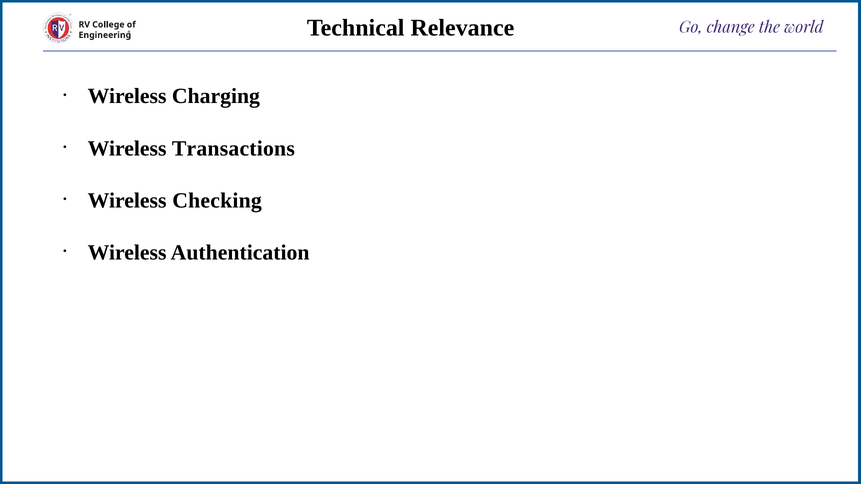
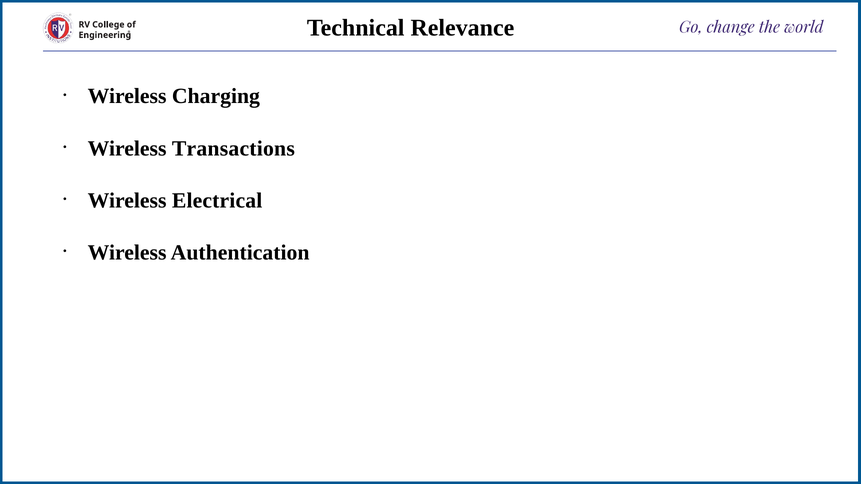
Checking: Checking -> Electrical
